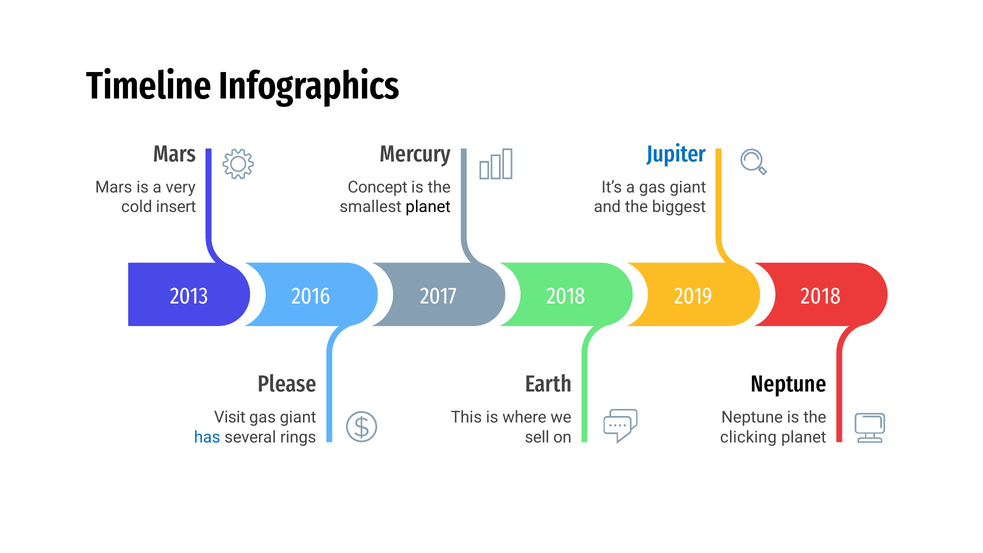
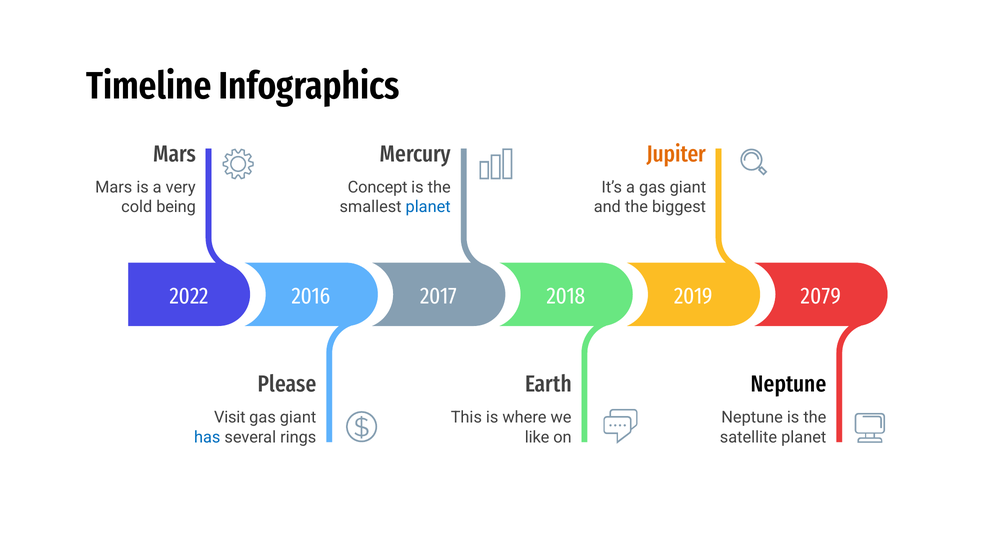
Jupiter colour: blue -> orange
insert: insert -> being
planet at (428, 207) colour: black -> blue
2013: 2013 -> 2022
2018 at (821, 296): 2018 -> 2079
sell: sell -> like
clicking: clicking -> satellite
